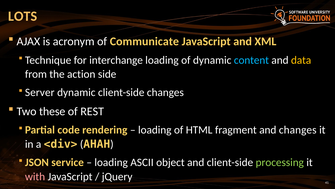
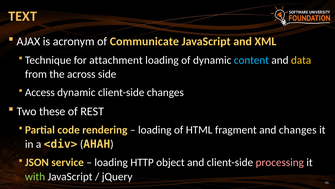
LOTS: LOTS -> TEXT
interchange: interchange -> attachment
action: action -> across
Server: Server -> Access
ASCII: ASCII -> HTTP
processing colour: light green -> pink
with colour: pink -> light green
